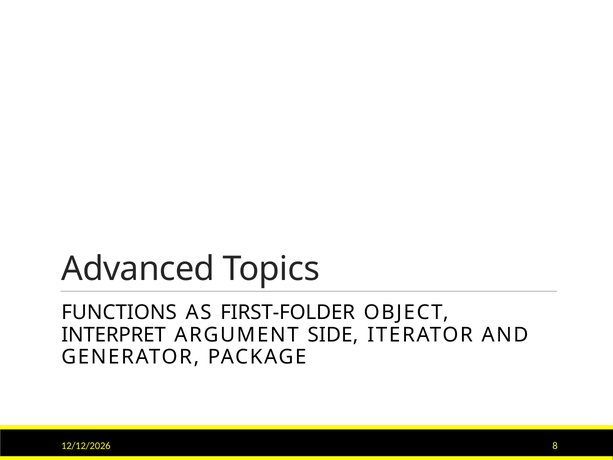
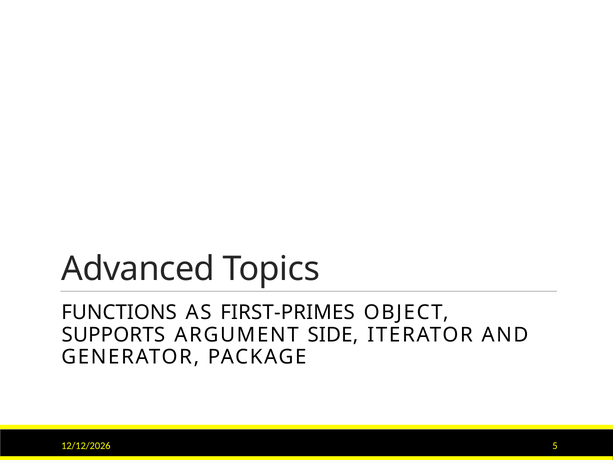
FIRST-FOLDER: FIRST-FOLDER -> FIRST-PRIMES
INTERPRET: INTERPRET -> SUPPORTS
8: 8 -> 5
